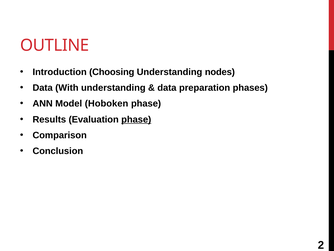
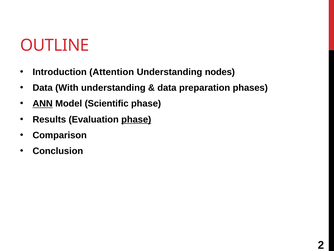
Choosing: Choosing -> Attention
ANN underline: none -> present
Hoboken: Hoboken -> Scientific
